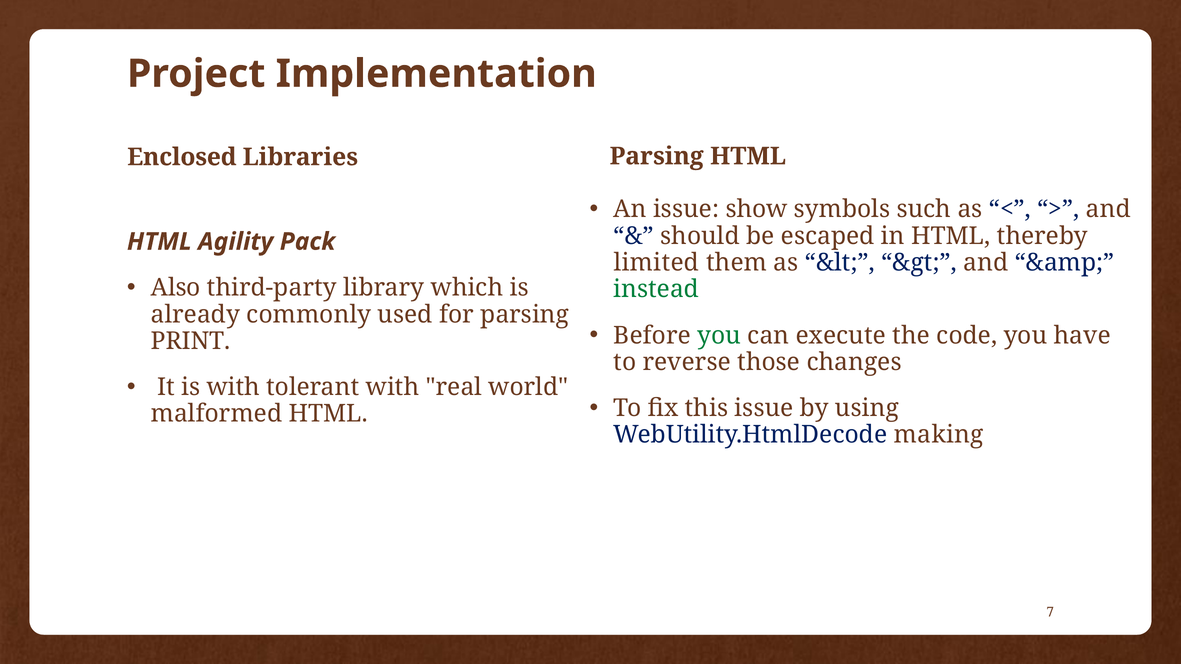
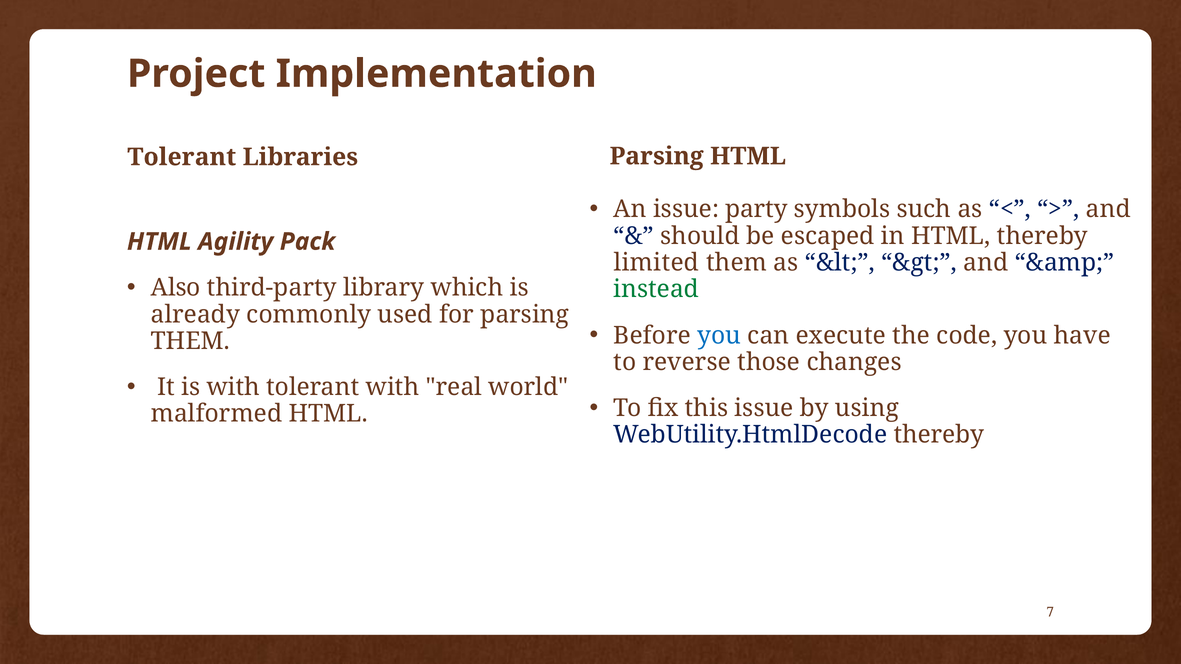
Enclosed at (182, 157): Enclosed -> Tolerant
show: show -> party
you at (719, 336) colour: green -> blue
PRINT at (191, 341): PRINT -> THEM
WebUtility.HtmlDecode making: making -> thereby
